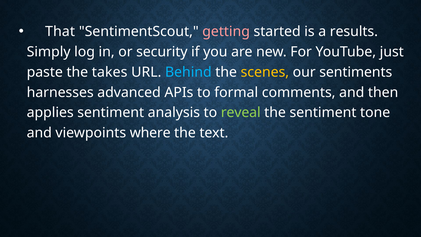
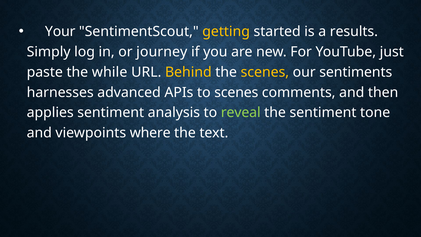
That: That -> Your
getting colour: pink -> yellow
security: security -> journey
takes: takes -> while
Behind colour: light blue -> yellow
to formal: formal -> scenes
